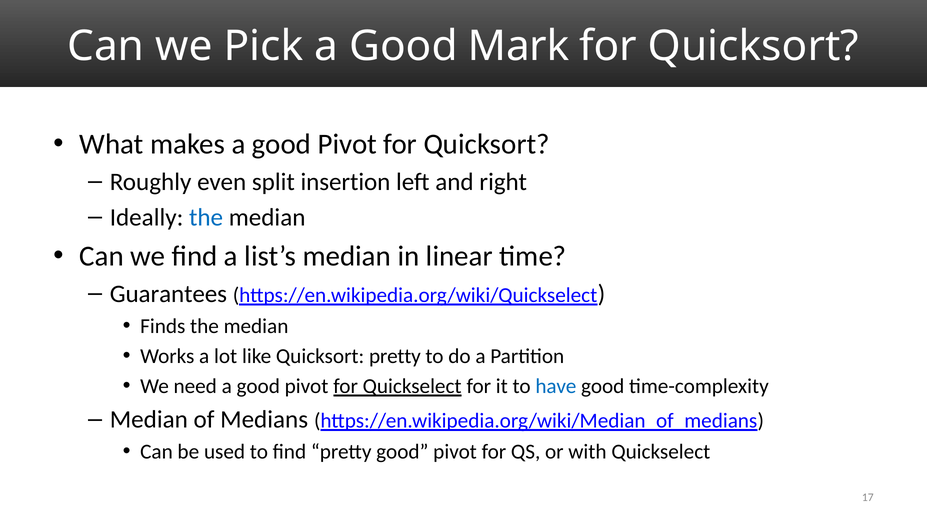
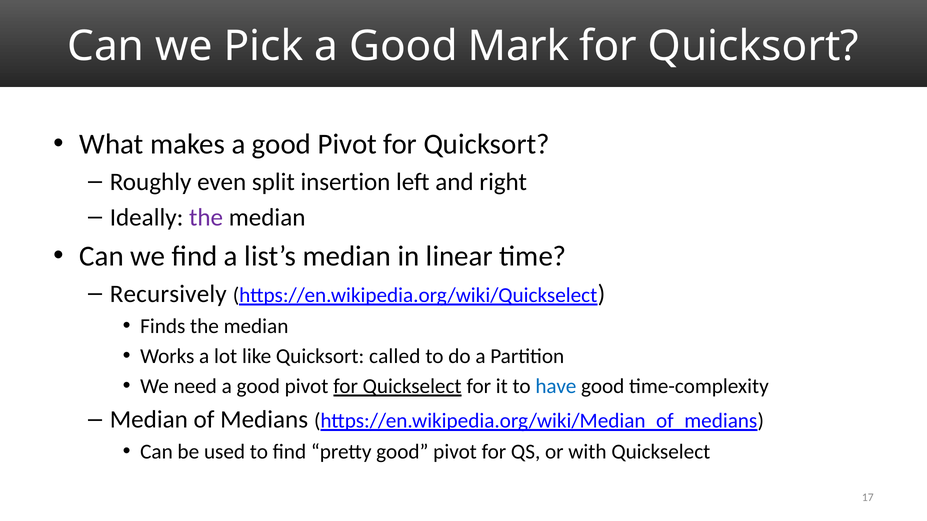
the at (206, 218) colour: blue -> purple
Guarantees: Guarantees -> Recursively
Quicksort pretty: pretty -> called
